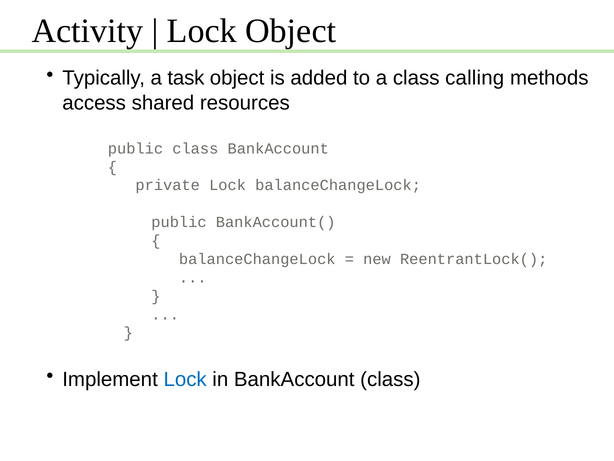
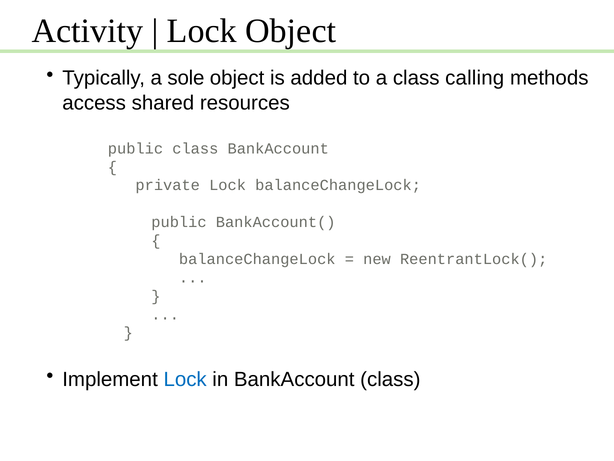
task: task -> sole
